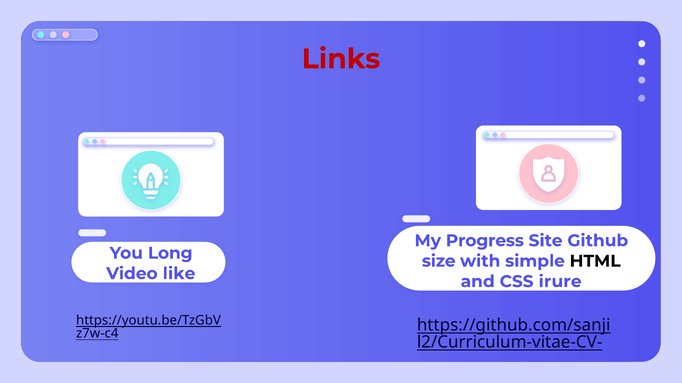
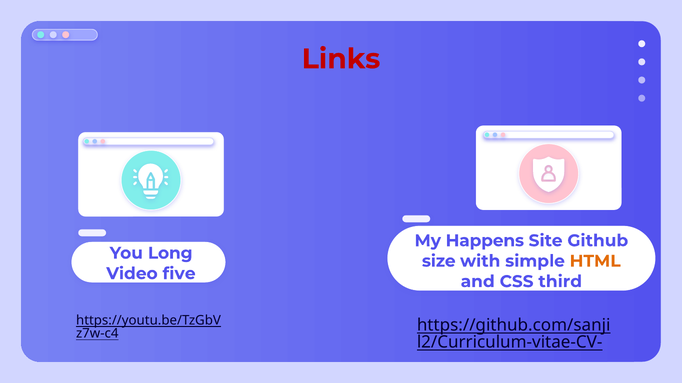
Progress: Progress -> Happens
HTML colour: black -> orange
like: like -> five
irure: irure -> third
